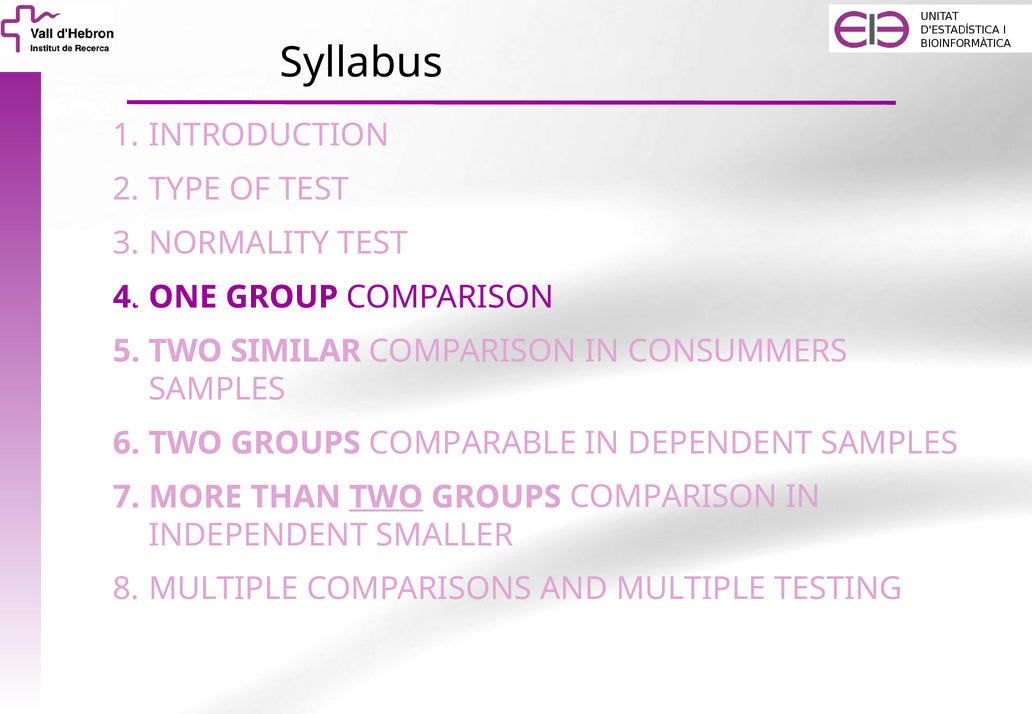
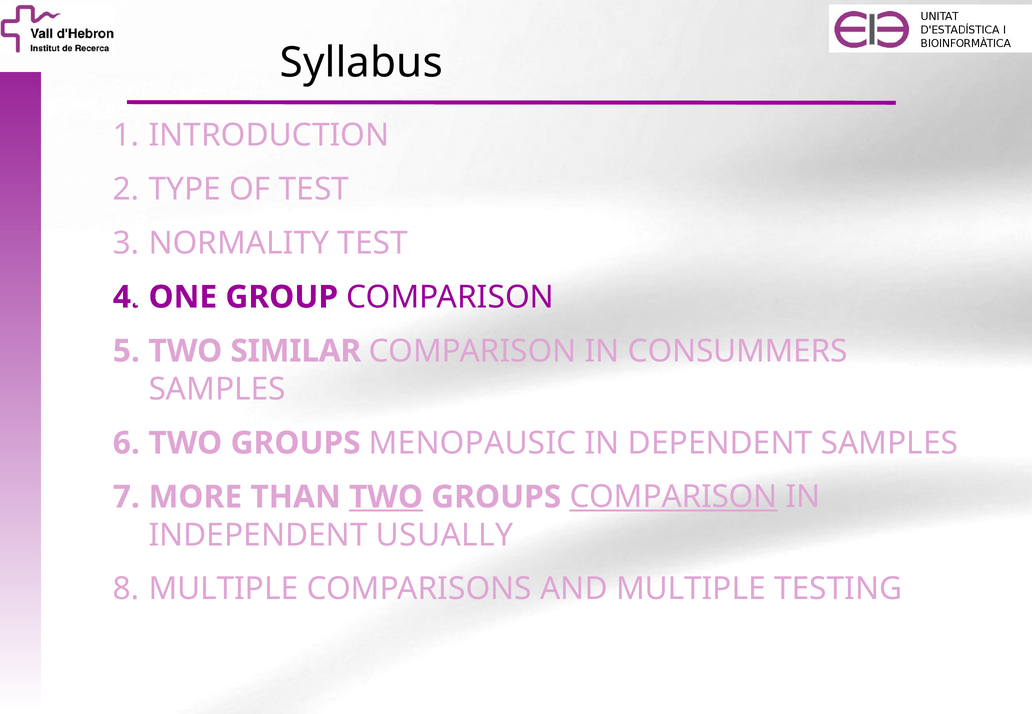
COMPARABLE: COMPARABLE -> MENOPAUSIC
COMPARISON at (674, 497) underline: none -> present
SMALLER: SMALLER -> USUALLY
